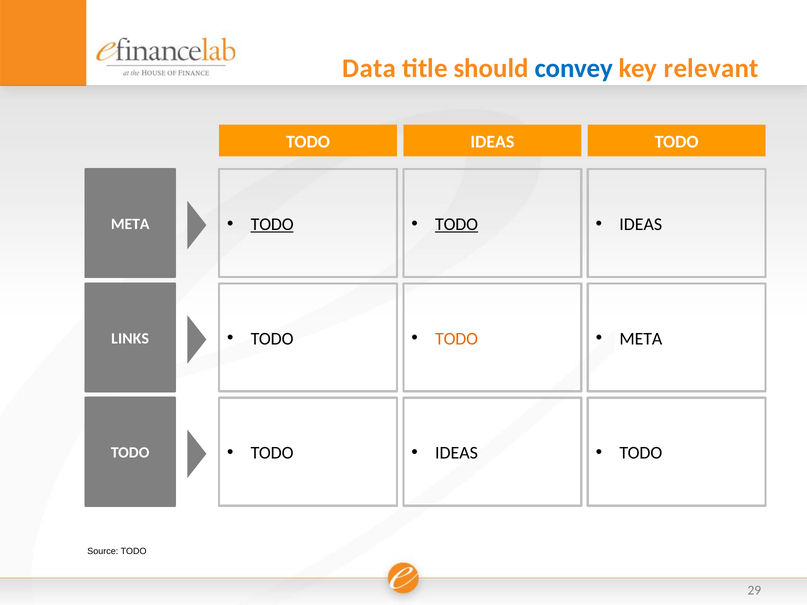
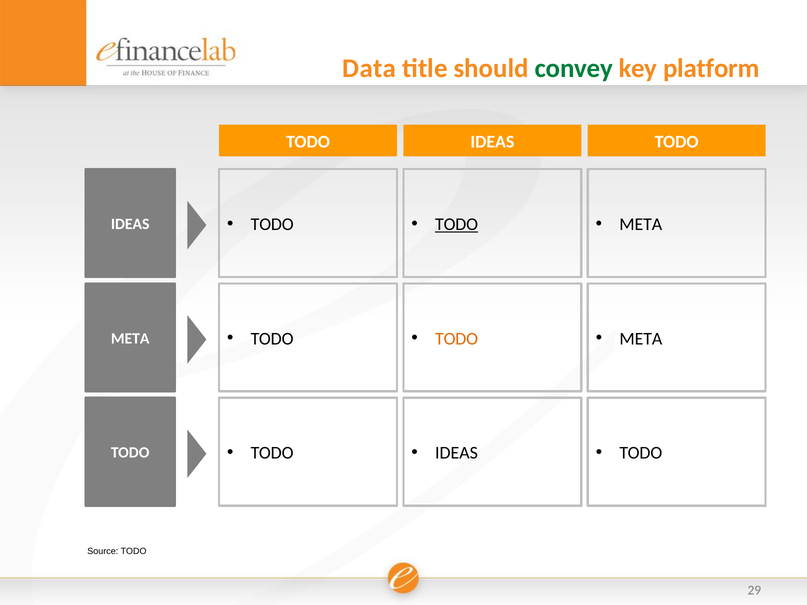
convey colour: blue -> green
relevant: relevant -> platform
TODO at (272, 224) underline: present -> none
META at (130, 224): META -> IDEAS
IDEAS at (641, 224): IDEAS -> META
LINKS at (130, 339): LINKS -> META
